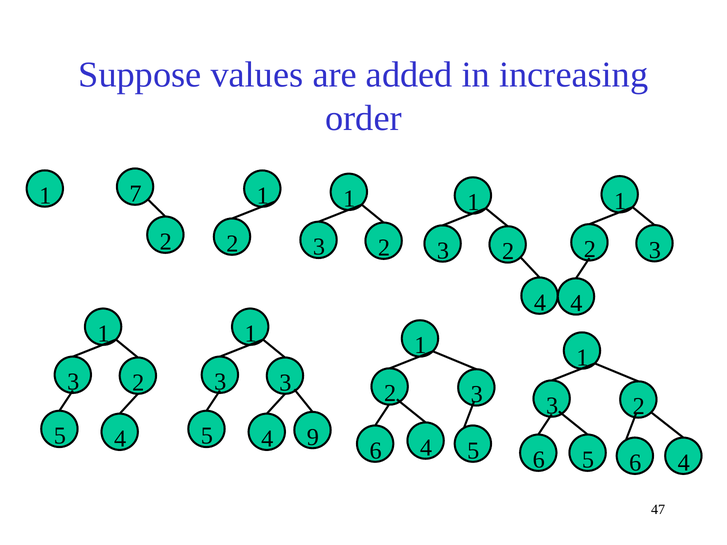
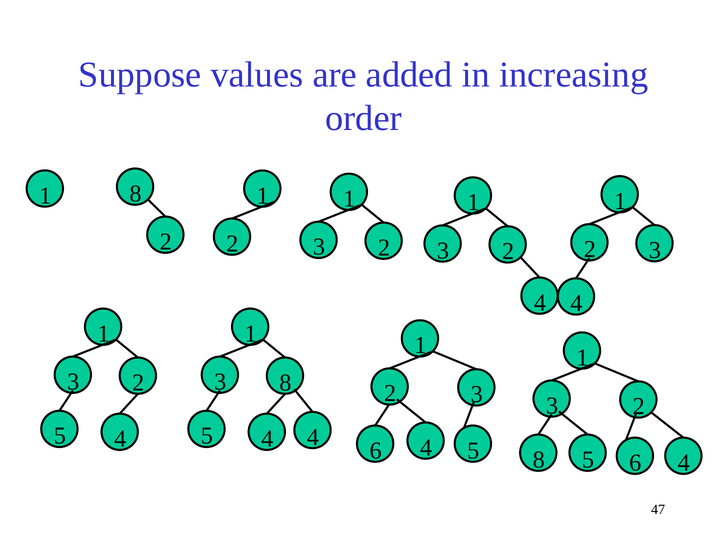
1 7: 7 -> 8
3 3: 3 -> 8
4 9: 9 -> 4
4 5 6: 6 -> 8
